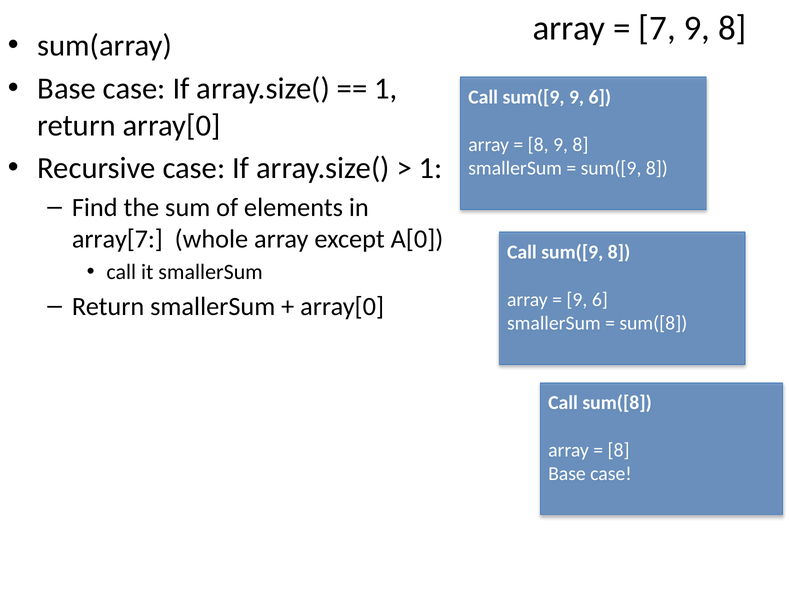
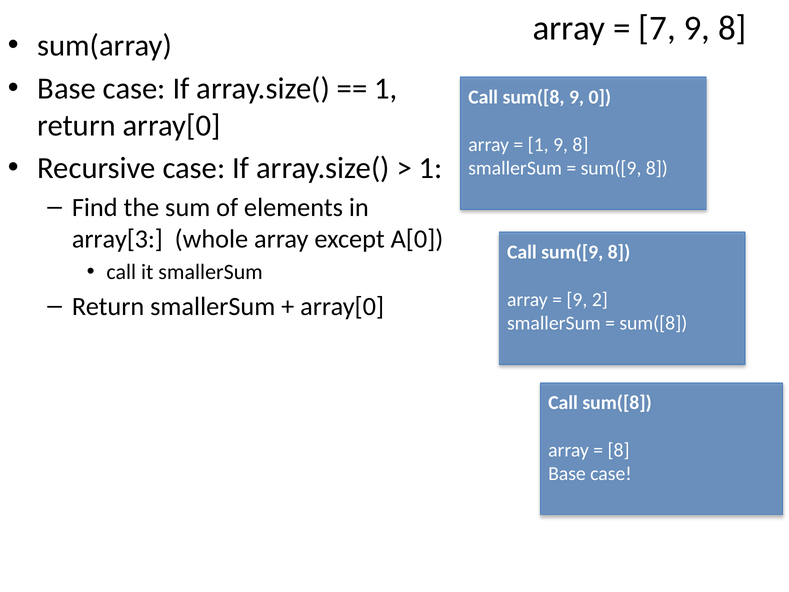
sum([9 at (534, 97): sum([9 -> sum([8
6 at (600, 97): 6 -> 0
8 at (538, 145): 8 -> 1
array[7: array[7 -> array[3
6 at (600, 299): 6 -> 2
